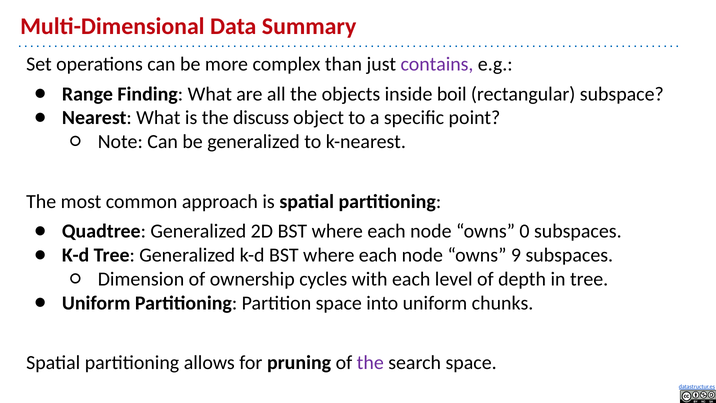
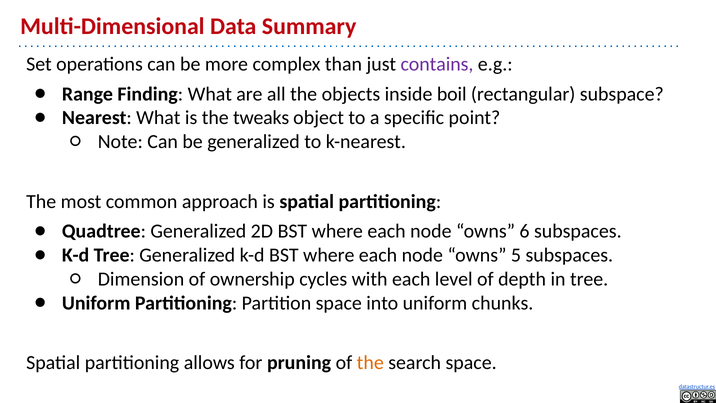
discuss: discuss -> tweaks
0: 0 -> 6
9: 9 -> 5
the at (370, 363) colour: purple -> orange
